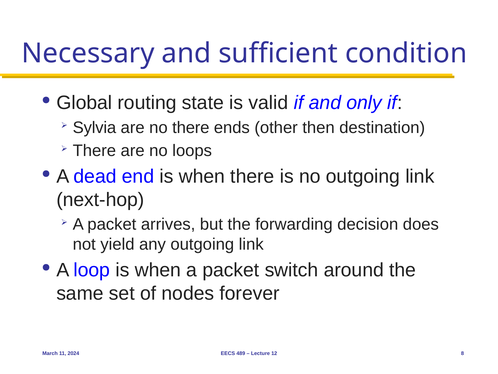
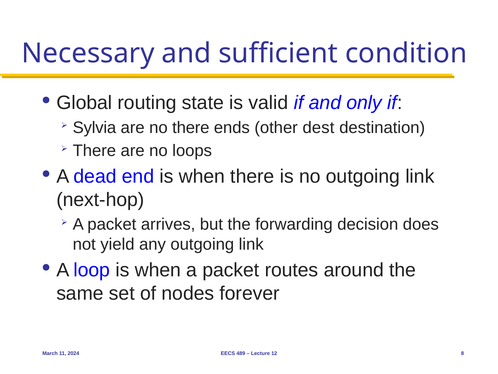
then: then -> dest
switch: switch -> routes
